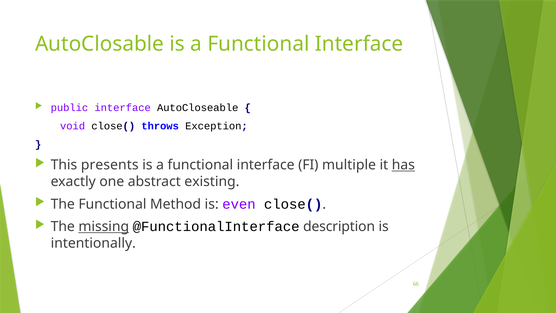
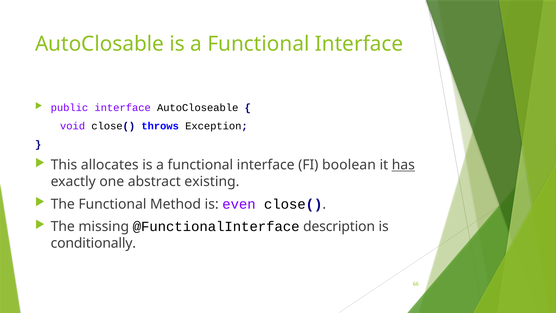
presents: presents -> allocates
multiple: multiple -> boolean
missing underline: present -> none
intentionally: intentionally -> conditionally
